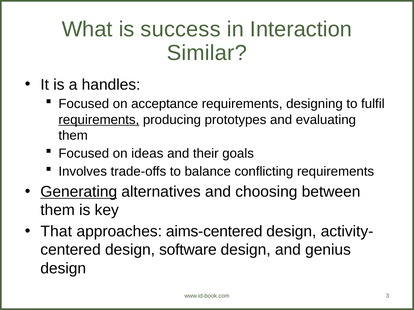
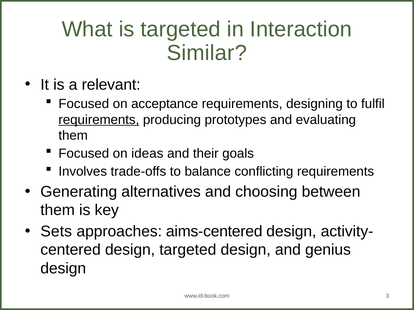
is success: success -> targeted
handles: handles -> relevant
Generating underline: present -> none
That: That -> Sets
design software: software -> targeted
